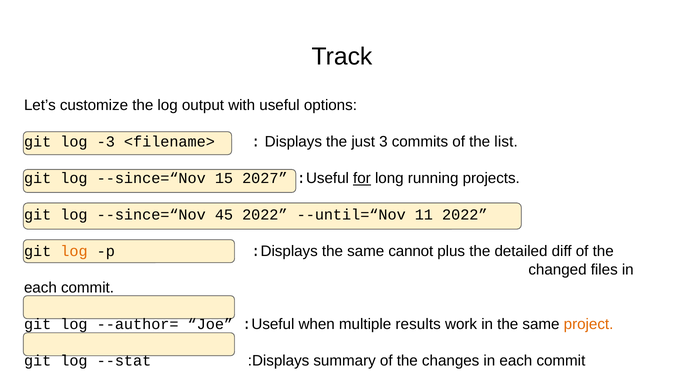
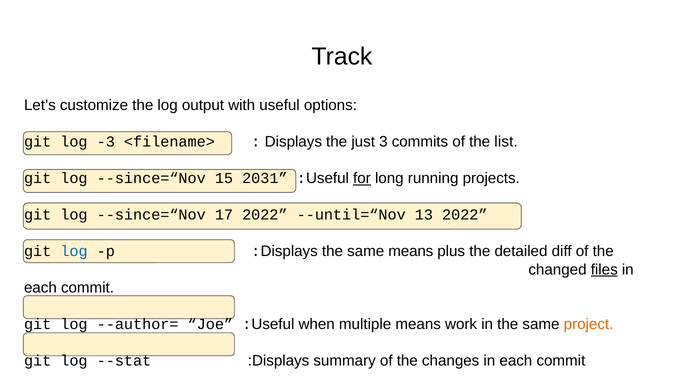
2027: 2027 -> 2031
45: 45 -> 17
11: 11 -> 13
log at (74, 251) colour: orange -> blue
same cannot: cannot -> means
files underline: none -> present
multiple results: results -> means
